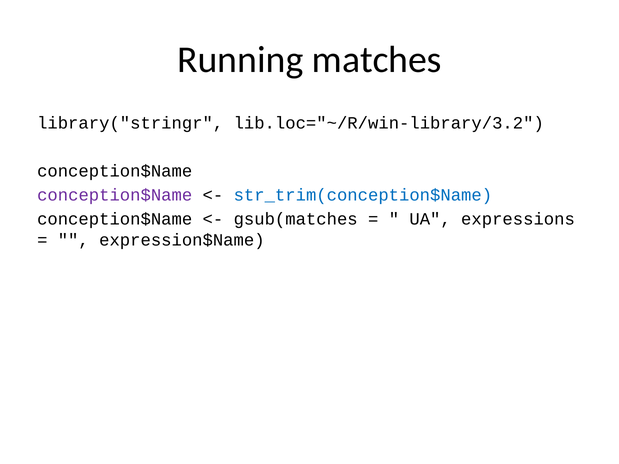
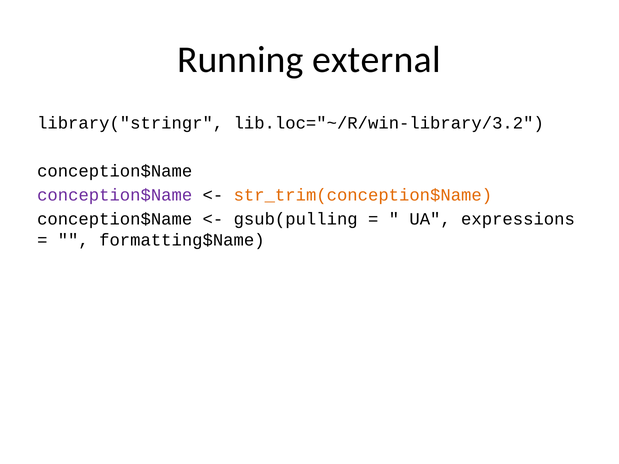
matches: matches -> external
str_trim(conception$Name colour: blue -> orange
gsub(matches: gsub(matches -> gsub(pulling
expression$Name: expression$Name -> formatting$Name
